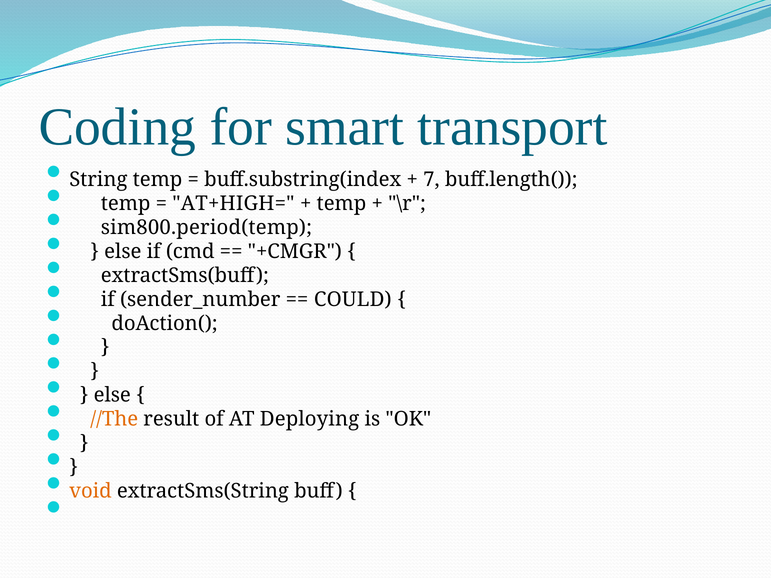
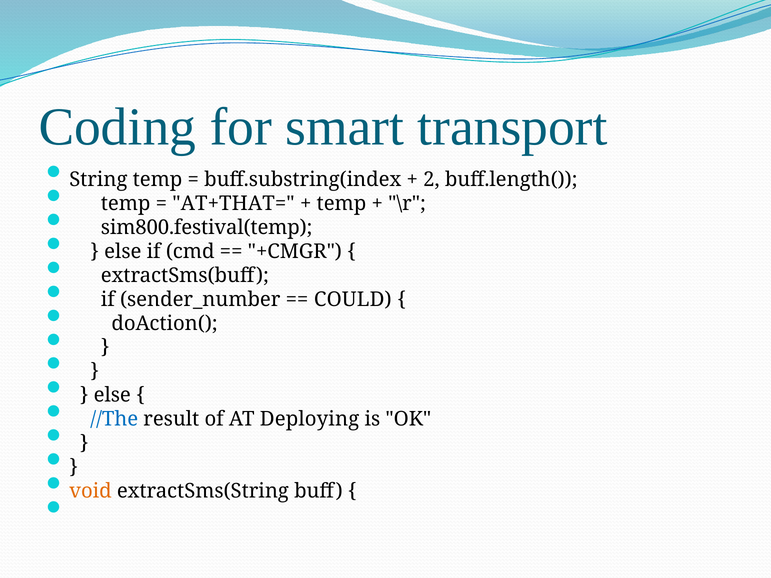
7: 7 -> 2
AT+HIGH=: AT+HIGH= -> AT+THAT=
sim800.period(temp: sim800.period(temp -> sim800.festival(temp
//The colour: orange -> blue
